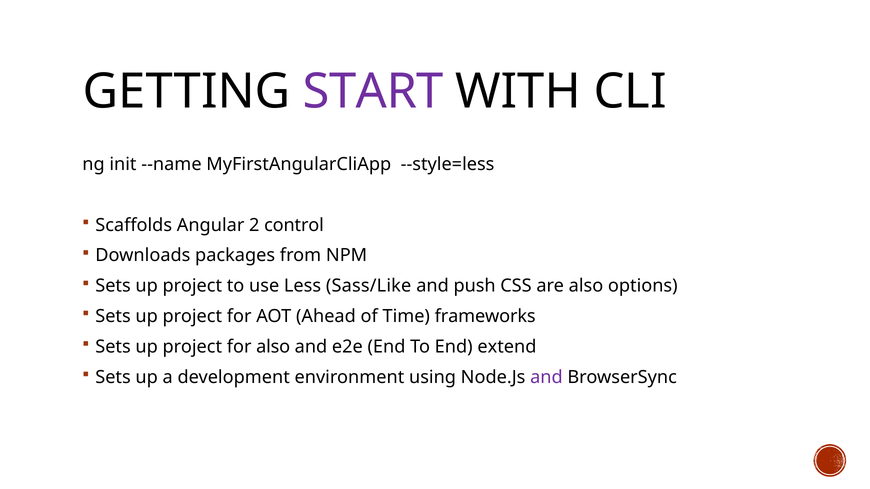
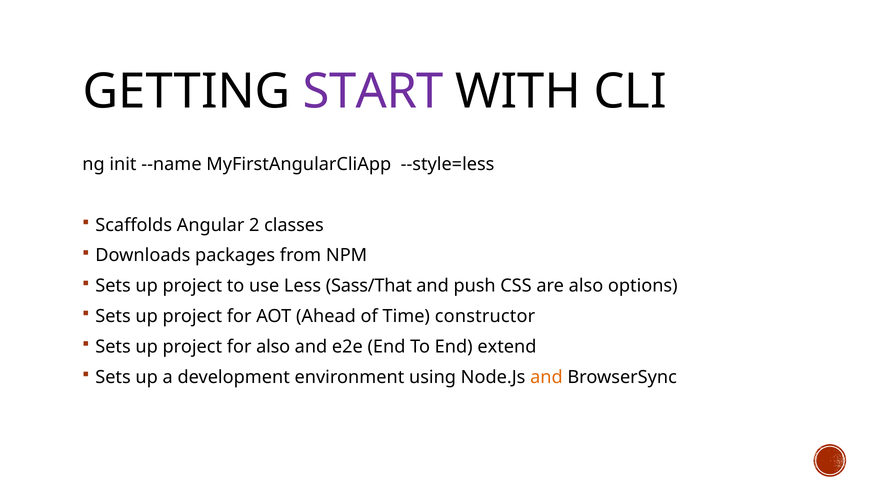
control: control -> classes
Sass/Like: Sass/Like -> Sass/That
frameworks: frameworks -> constructor
and at (546, 377) colour: purple -> orange
